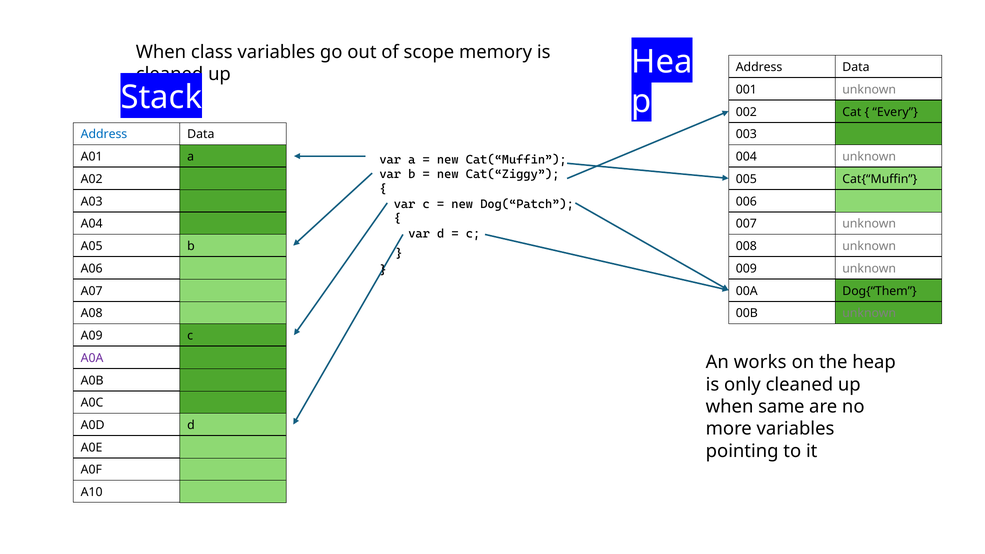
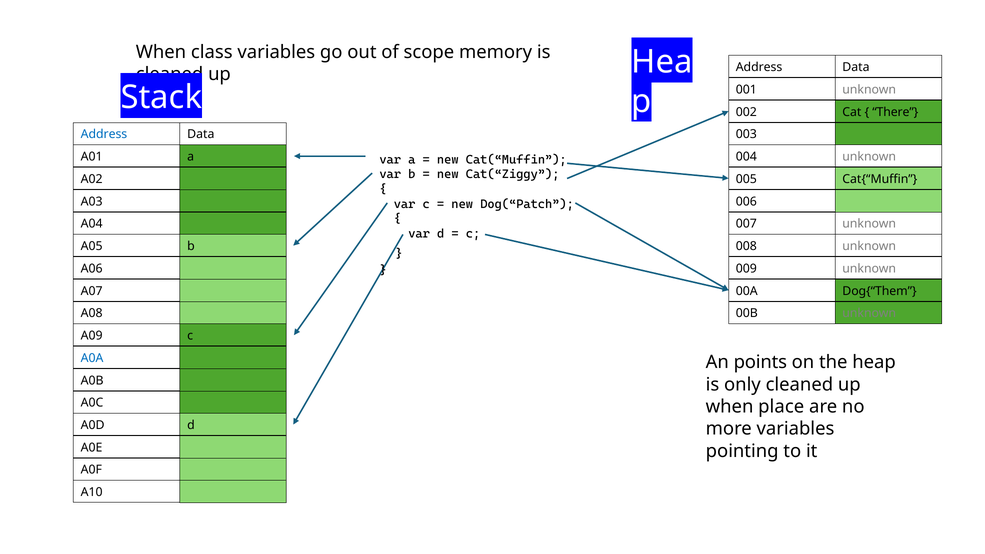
Every: Every -> There
A0A colour: purple -> blue
works: works -> points
same: same -> place
